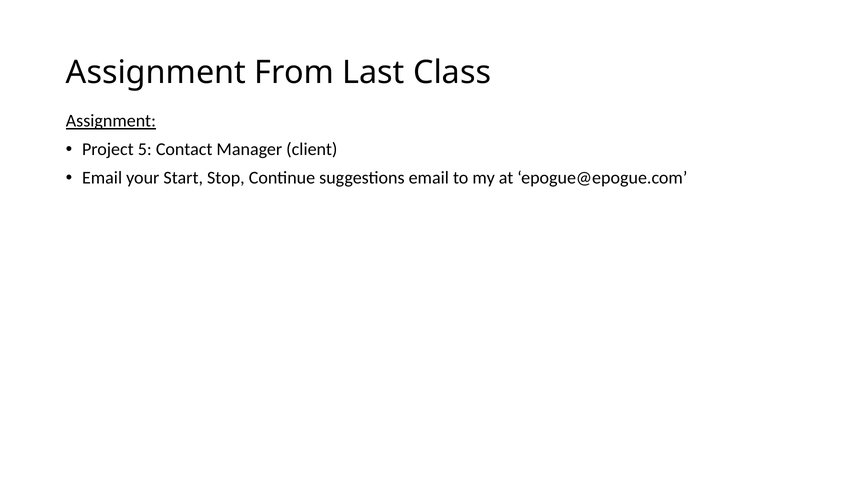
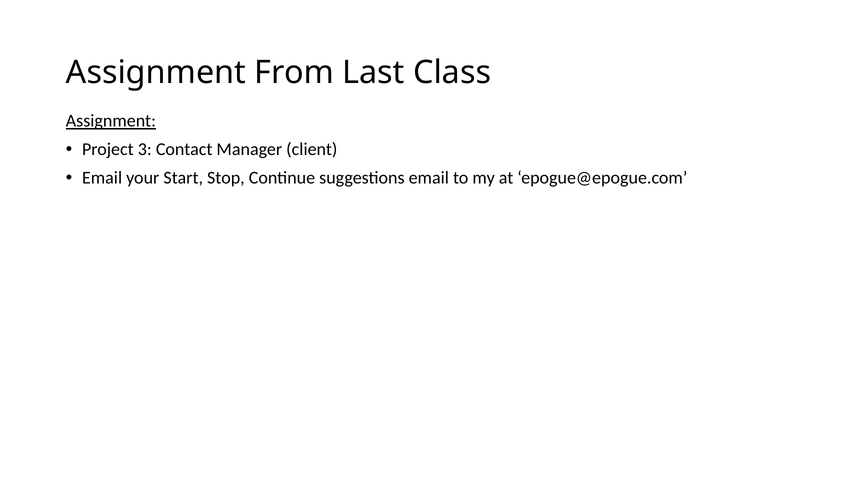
5: 5 -> 3
